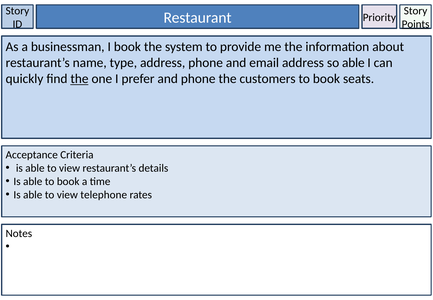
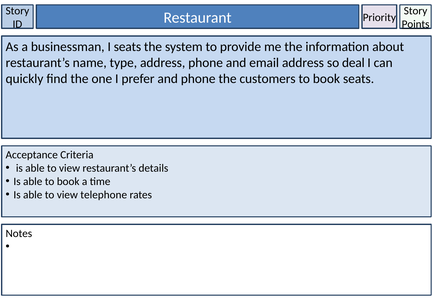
I book: book -> seats
so able: able -> deal
the at (79, 79) underline: present -> none
